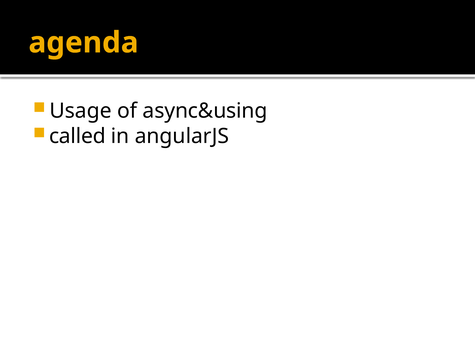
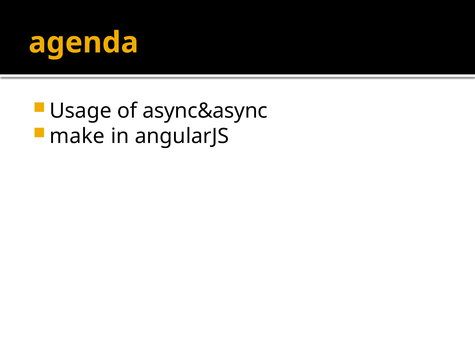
async&using: async&using -> async&async
called: called -> make
